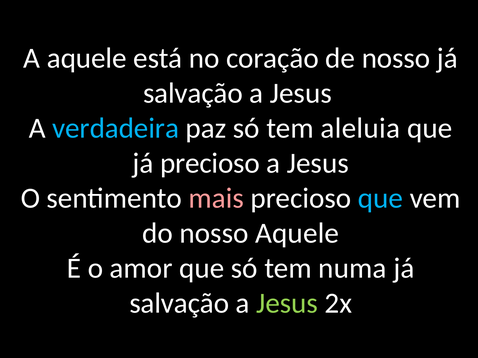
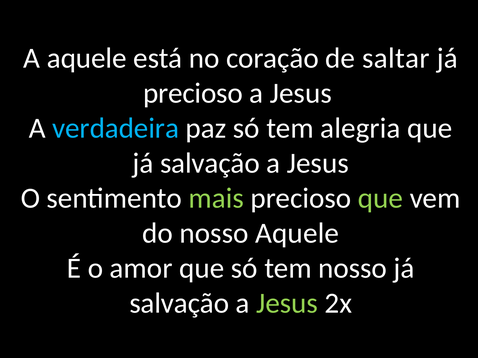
de nosso: nosso -> saltar
salvação at (193, 93): salvação -> precioso
aleluia: aleluia -> alegria
precioso at (210, 163): precioso -> salvação
mais colour: pink -> light green
que at (381, 199) colour: light blue -> light green
tem numa: numa -> nosso
